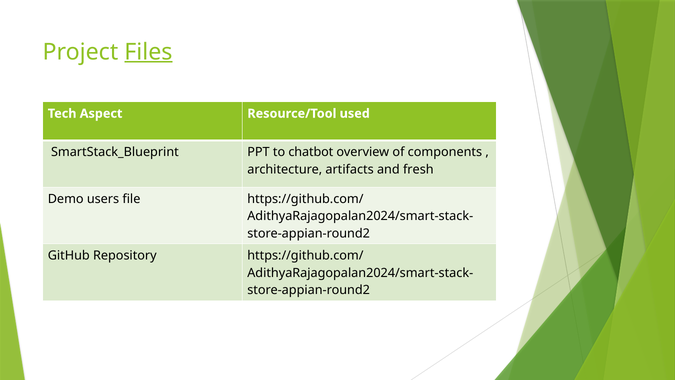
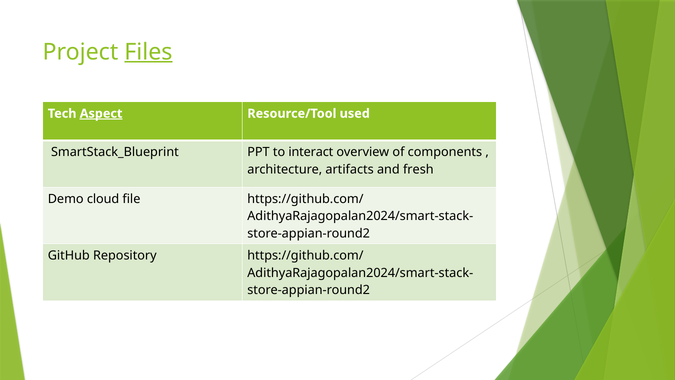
Aspect underline: none -> present
chatbot: chatbot -> interact
users: users -> cloud
